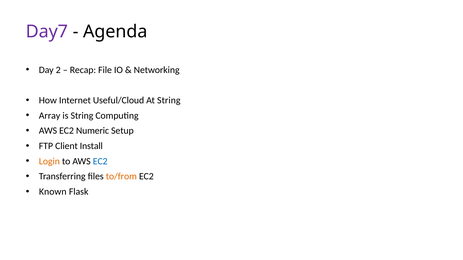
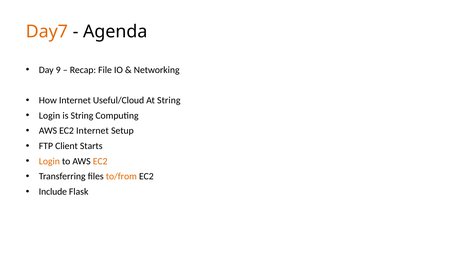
Day7 colour: purple -> orange
2: 2 -> 9
Array at (50, 116): Array -> Login
EC2 Numeric: Numeric -> Internet
Install: Install -> Starts
EC2 at (100, 161) colour: blue -> orange
Known: Known -> Include
